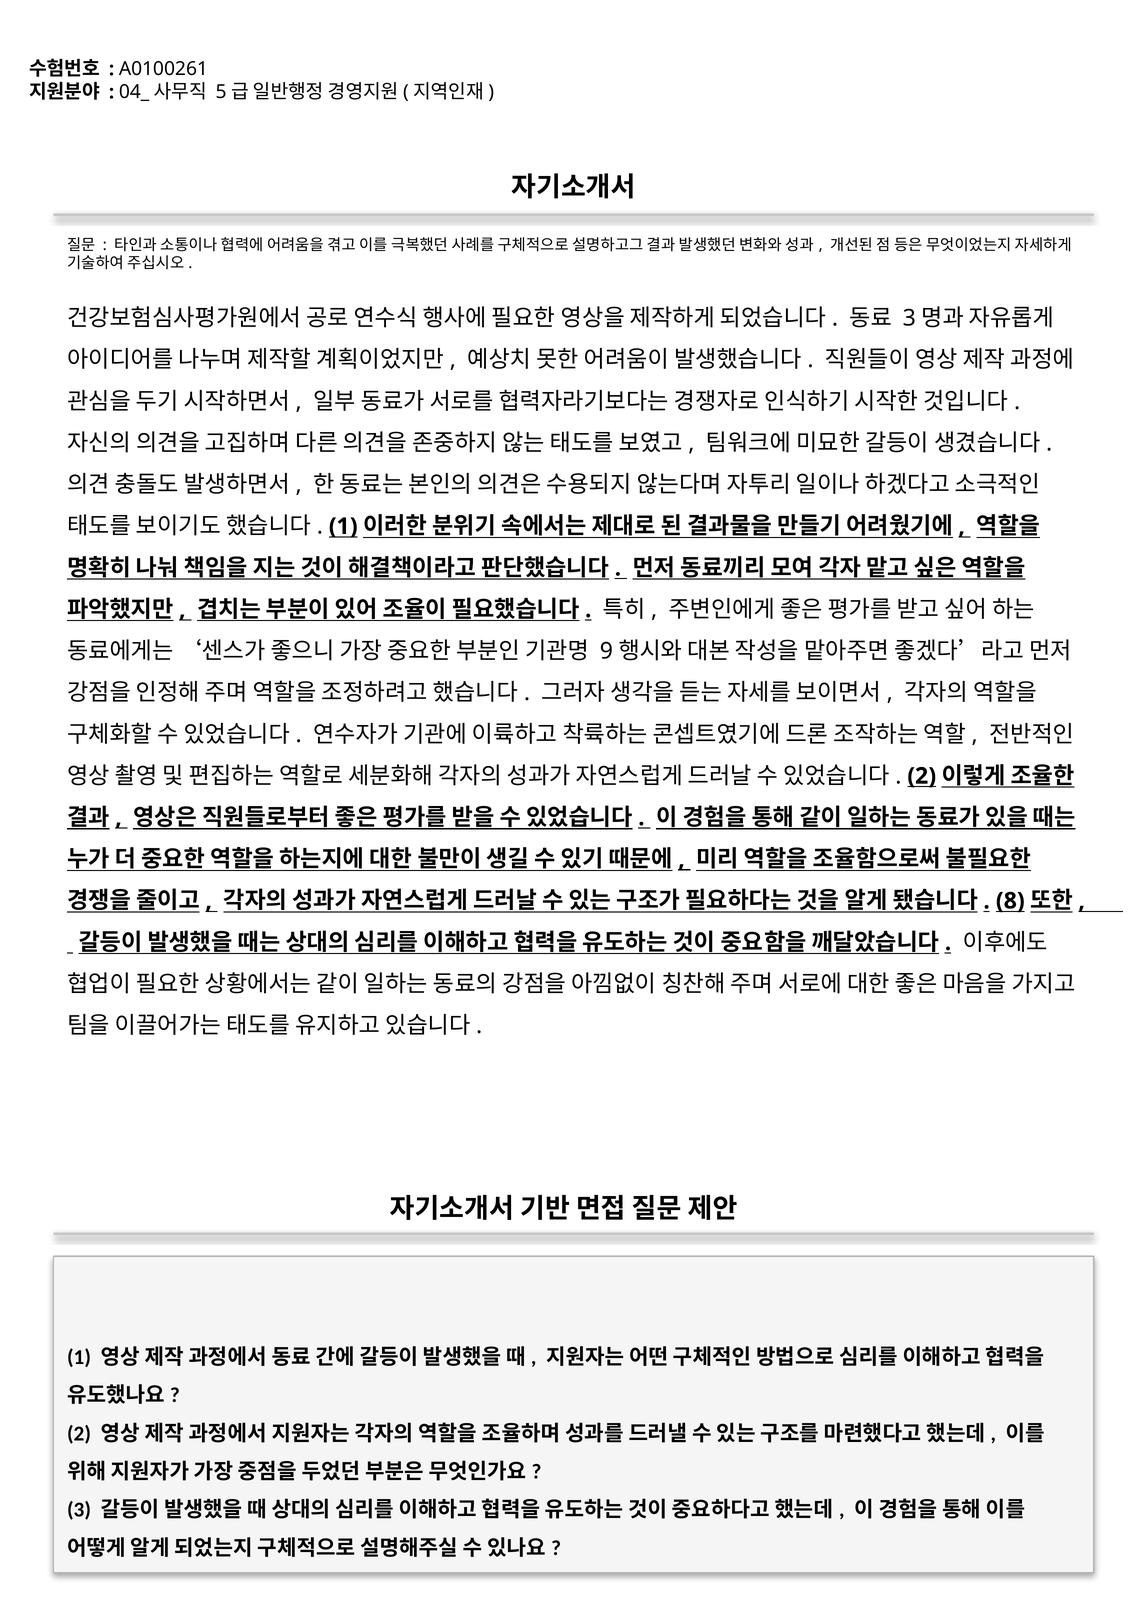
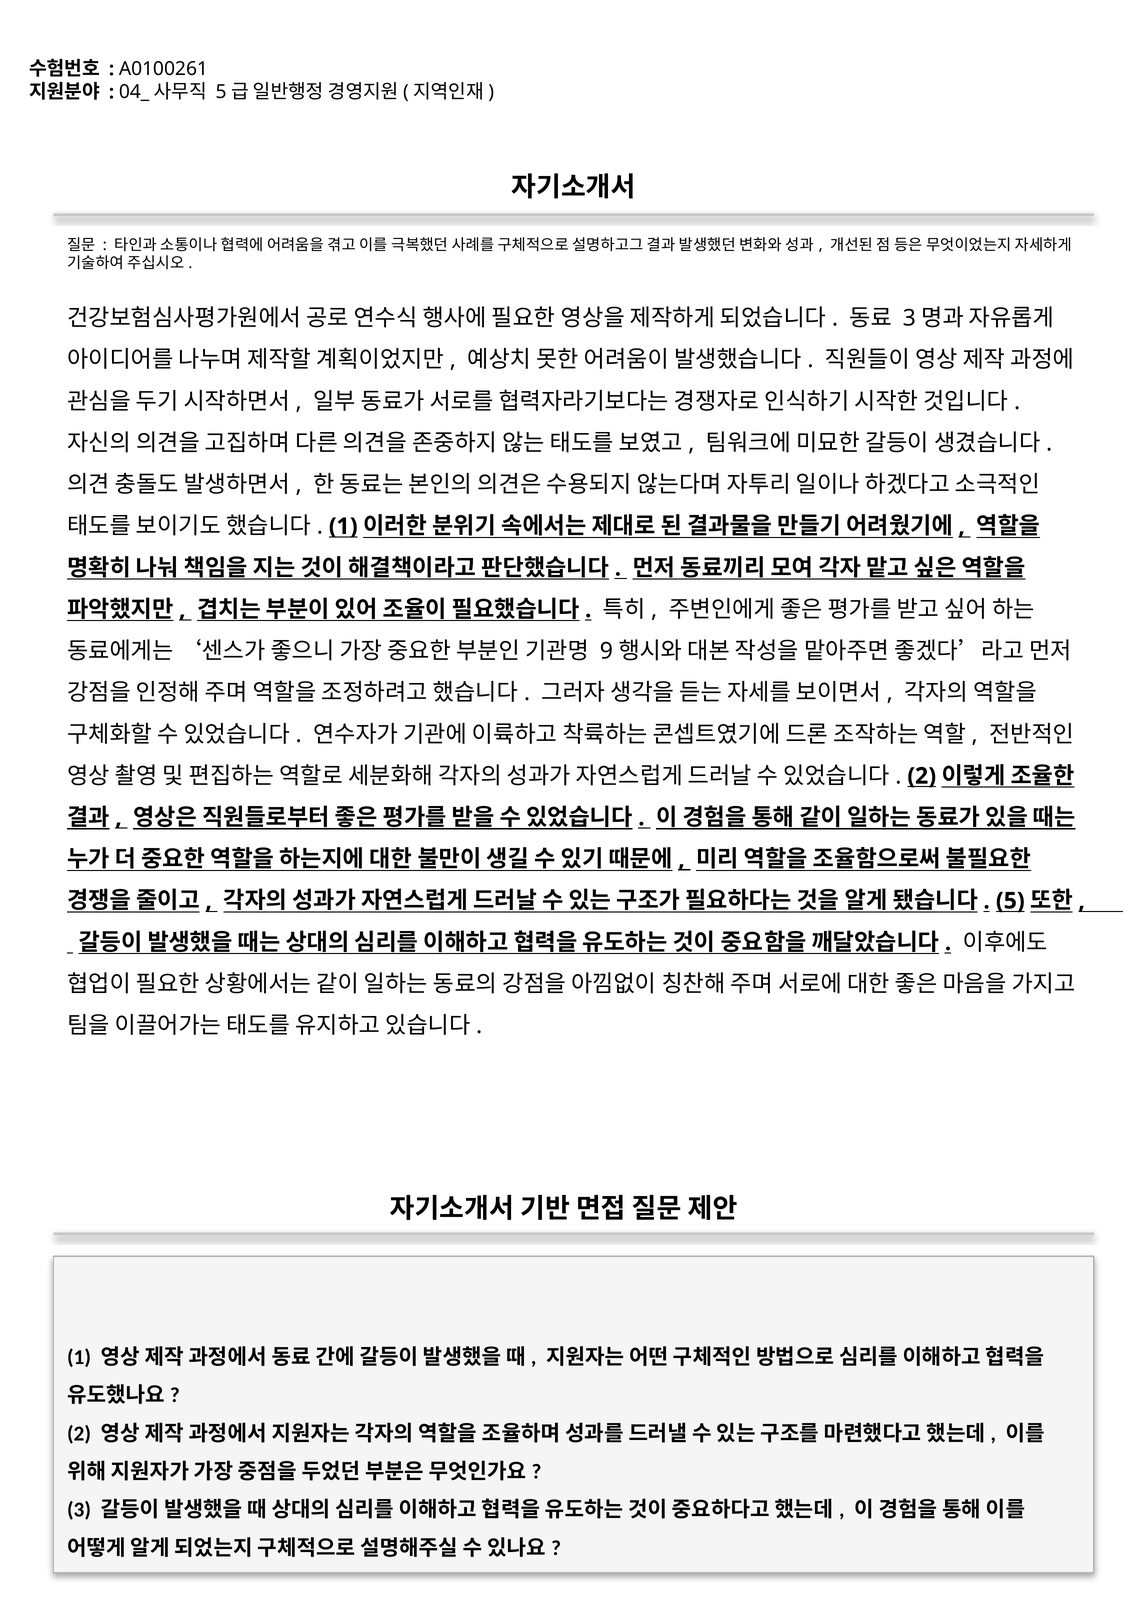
8: 8 -> 5
